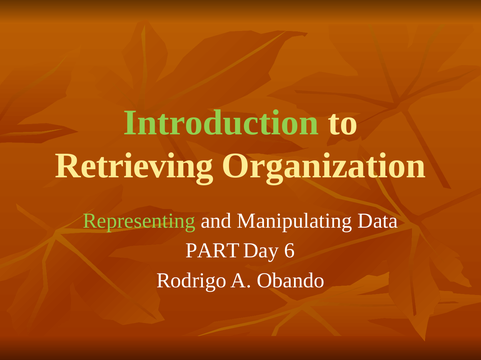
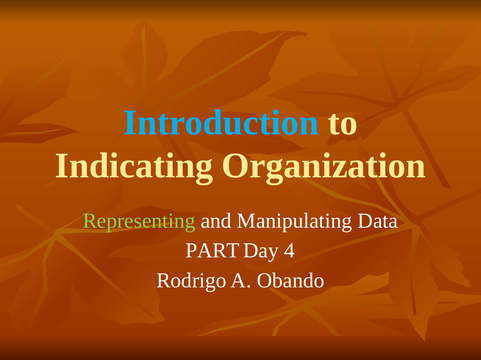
Introduction colour: light green -> light blue
Retrieving: Retrieving -> Indicating
6: 6 -> 4
